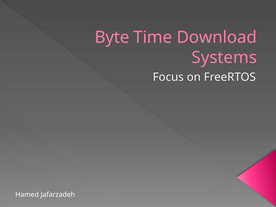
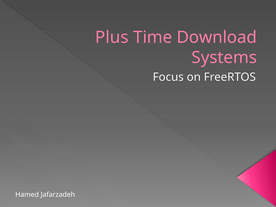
Byte: Byte -> Plus
